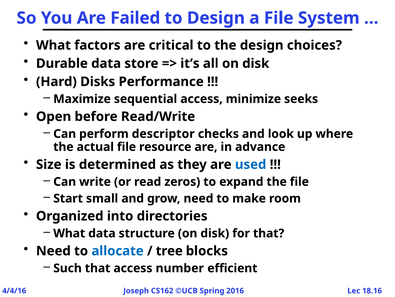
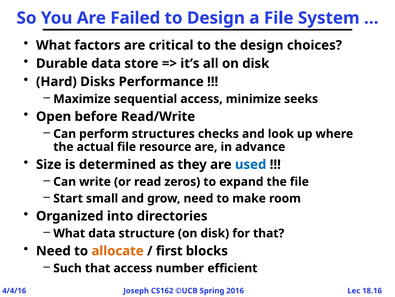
descriptor: descriptor -> structures
allocate colour: blue -> orange
tree: tree -> first
